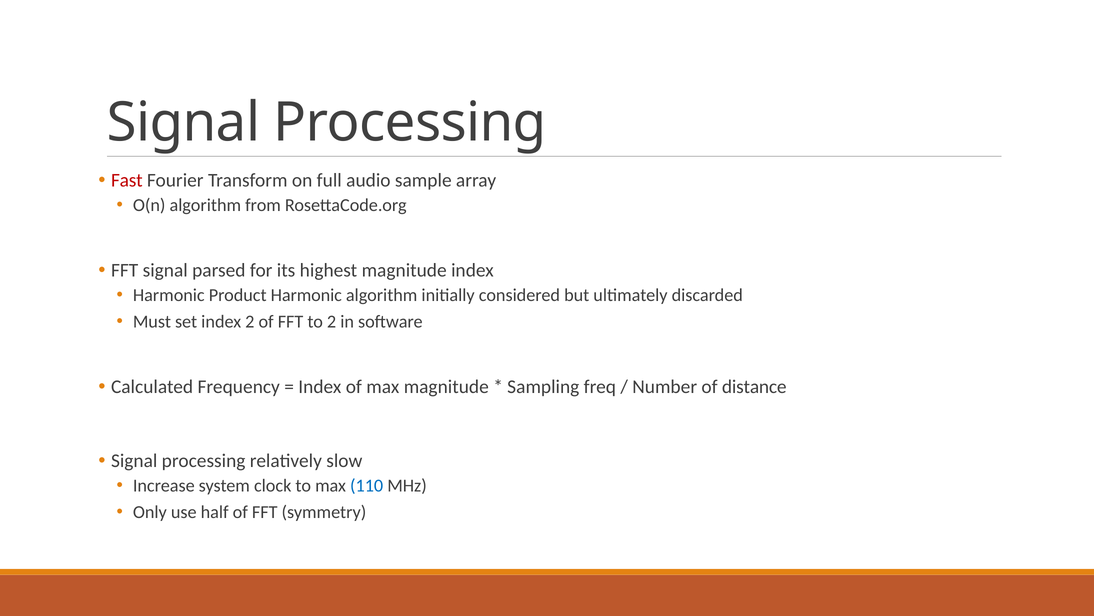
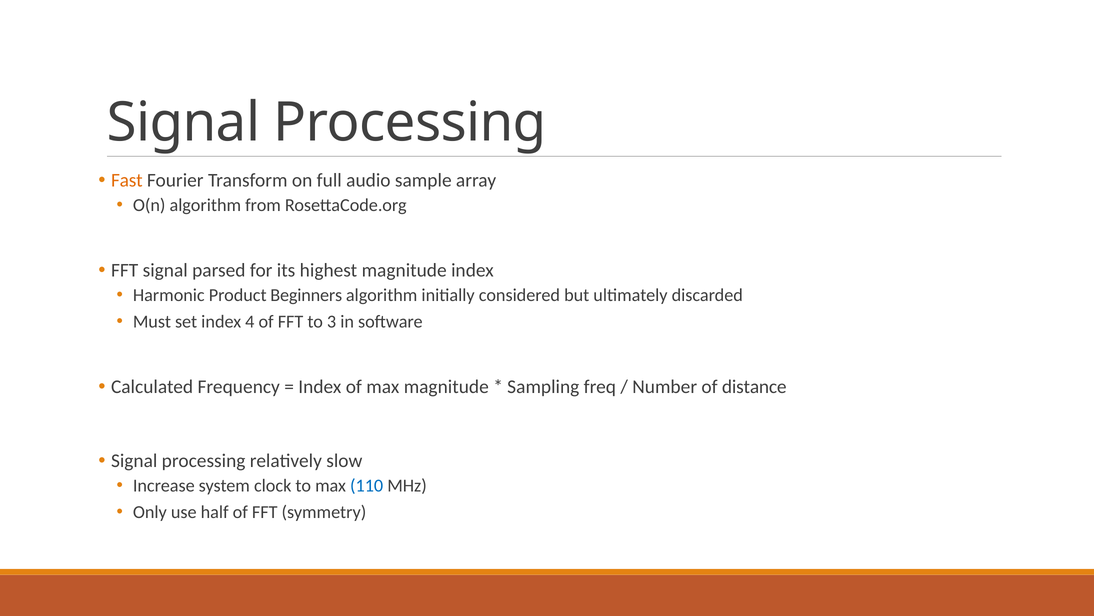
Fast colour: red -> orange
Product Harmonic: Harmonic -> Beginners
index 2: 2 -> 4
to 2: 2 -> 3
